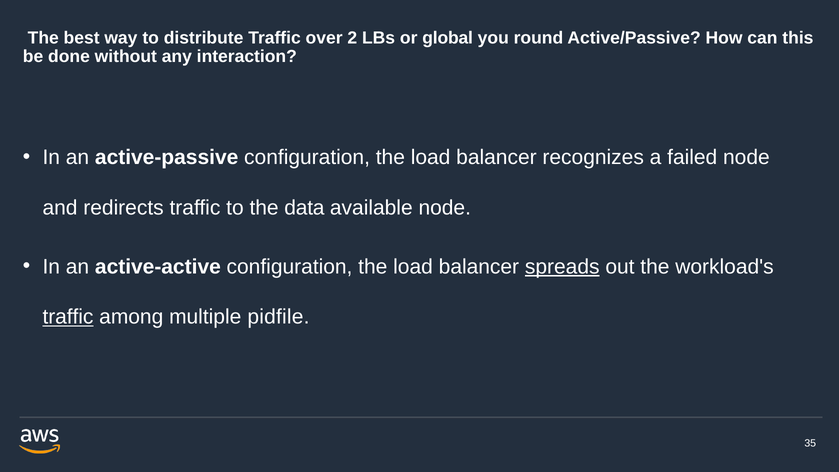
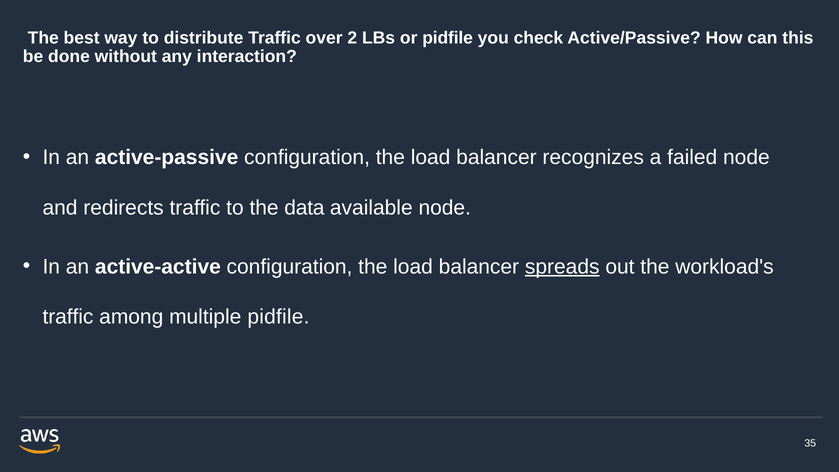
or global: global -> pidfile
round: round -> check
traffic at (68, 317) underline: present -> none
